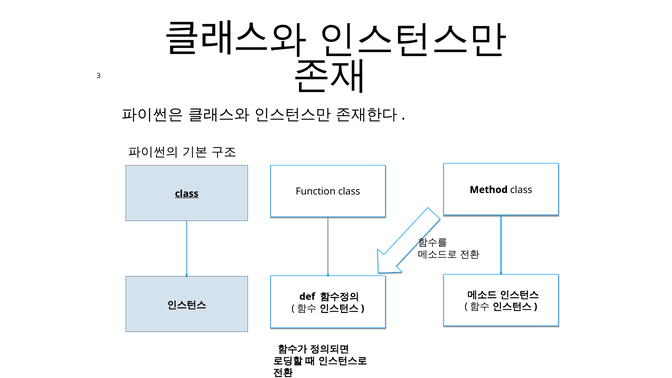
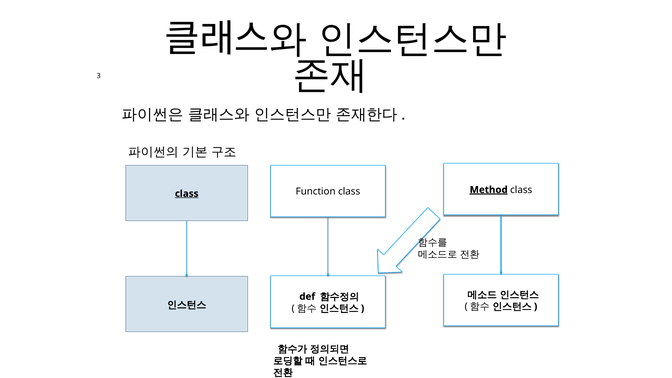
Method underline: none -> present
